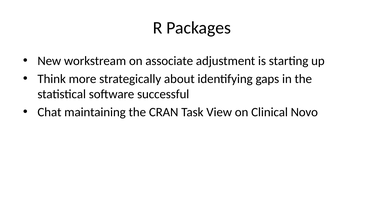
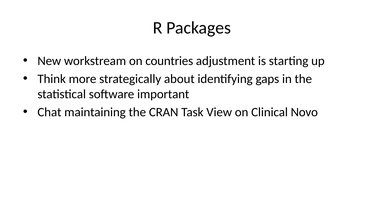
associate: associate -> countries
successful: successful -> important
